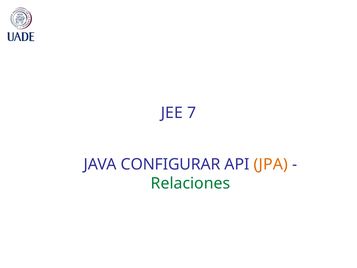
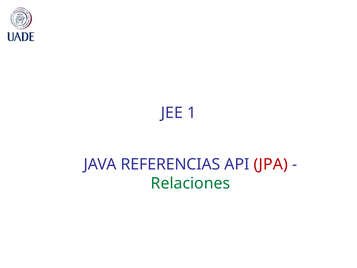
7: 7 -> 1
CONFIGURAR: CONFIGURAR -> REFERENCIAS
JPA colour: orange -> red
